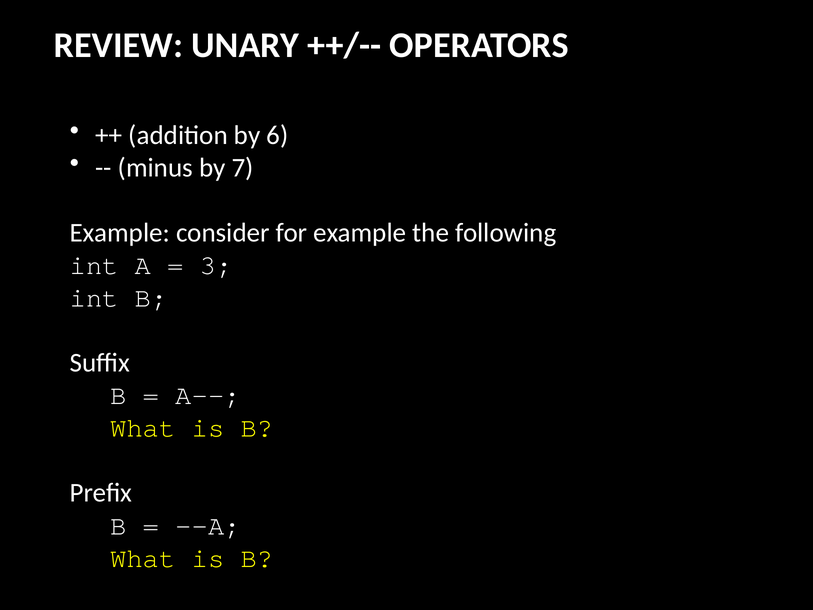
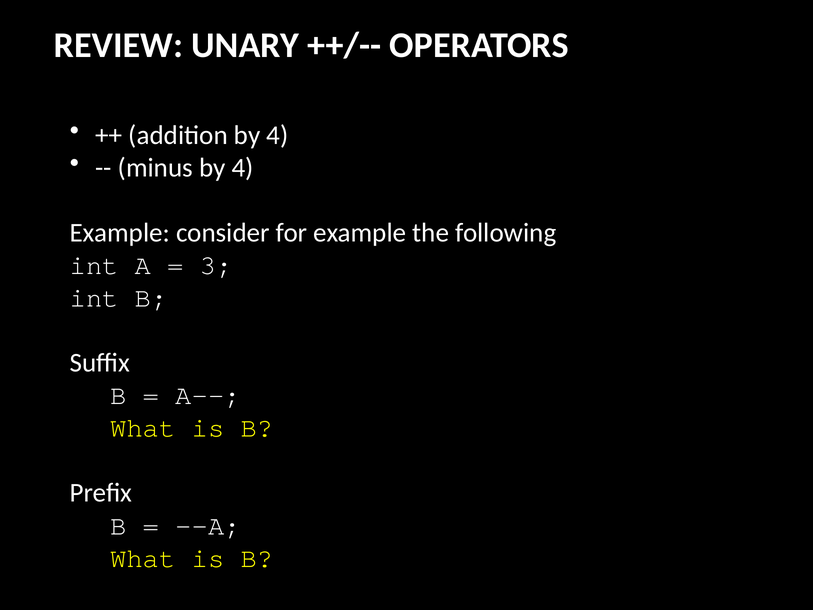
addition by 6: 6 -> 4
minus by 7: 7 -> 4
